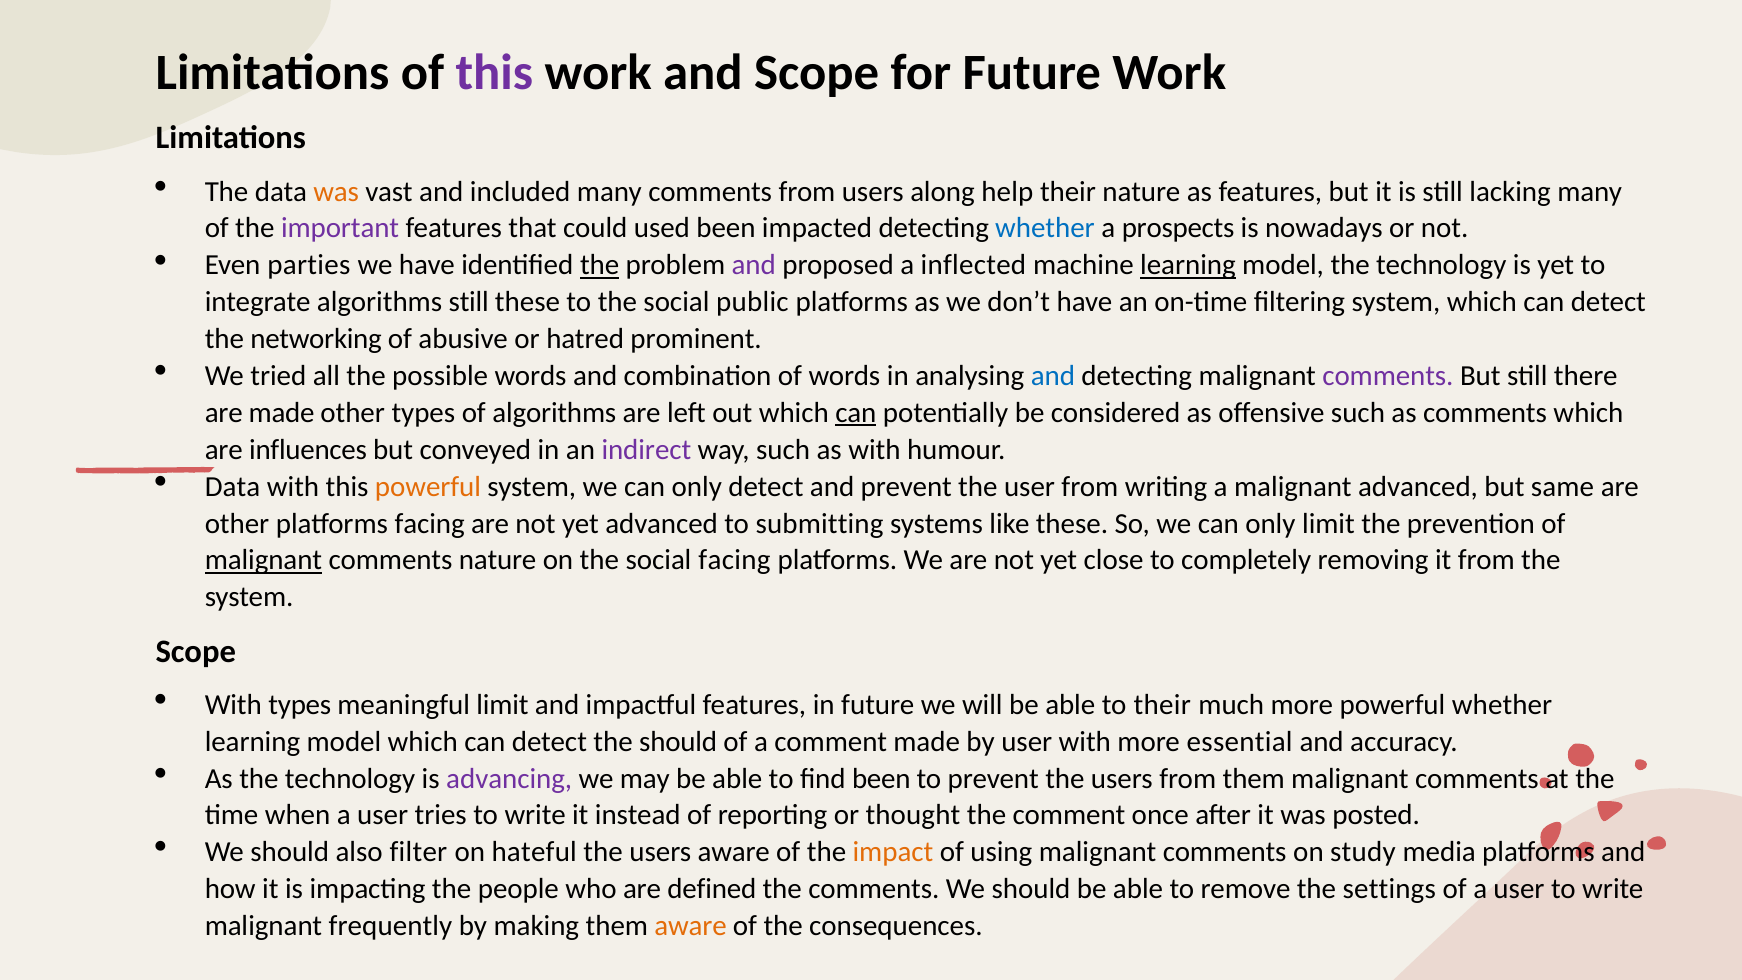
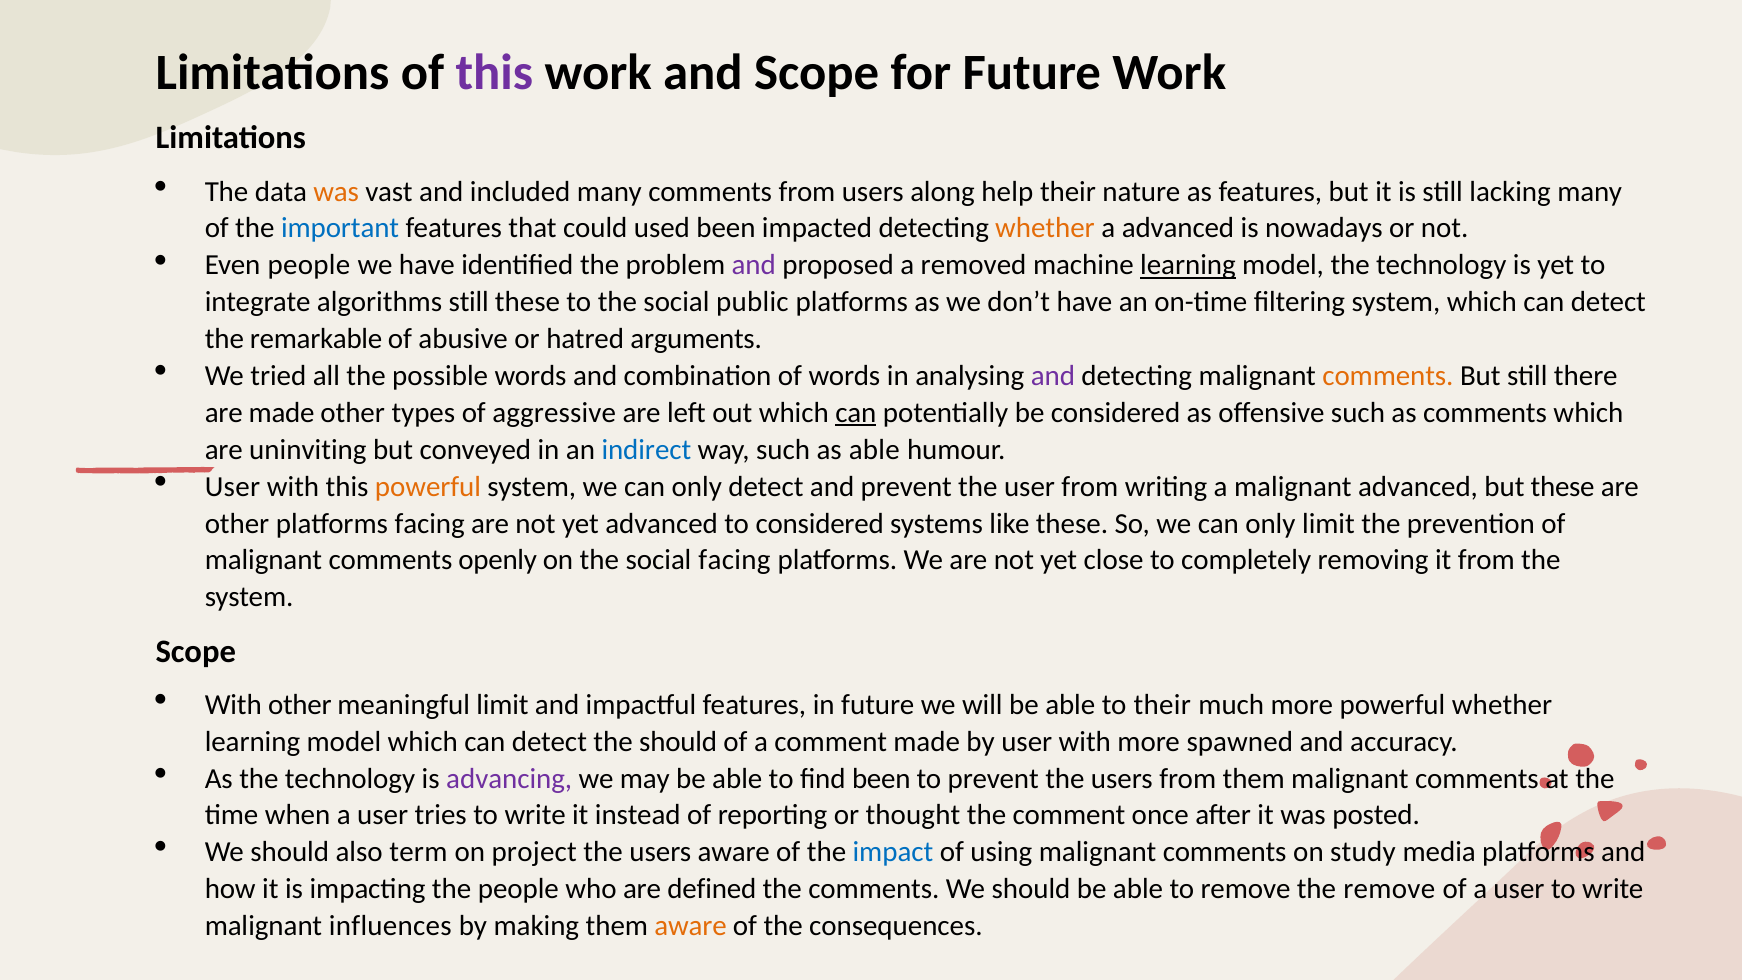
important colour: purple -> blue
whether at (1045, 228) colour: blue -> orange
a prospects: prospects -> advanced
Even parties: parties -> people
the at (600, 265) underline: present -> none
inflected: inflected -> removed
networking: networking -> remarkable
prominent: prominent -> arguments
and at (1053, 376) colour: blue -> purple
comments at (1388, 376) colour: purple -> orange
of algorithms: algorithms -> aggressive
influences: influences -> uninviting
indirect colour: purple -> blue
as with: with -> able
Data at (233, 487): Data -> User
but same: same -> these
to submitting: submitting -> considered
malignant at (263, 560) underline: present -> none
comments nature: nature -> openly
With types: types -> other
essential: essential -> spawned
filter: filter -> term
hateful: hateful -> project
impact colour: orange -> blue
the settings: settings -> remove
frequently: frequently -> influences
